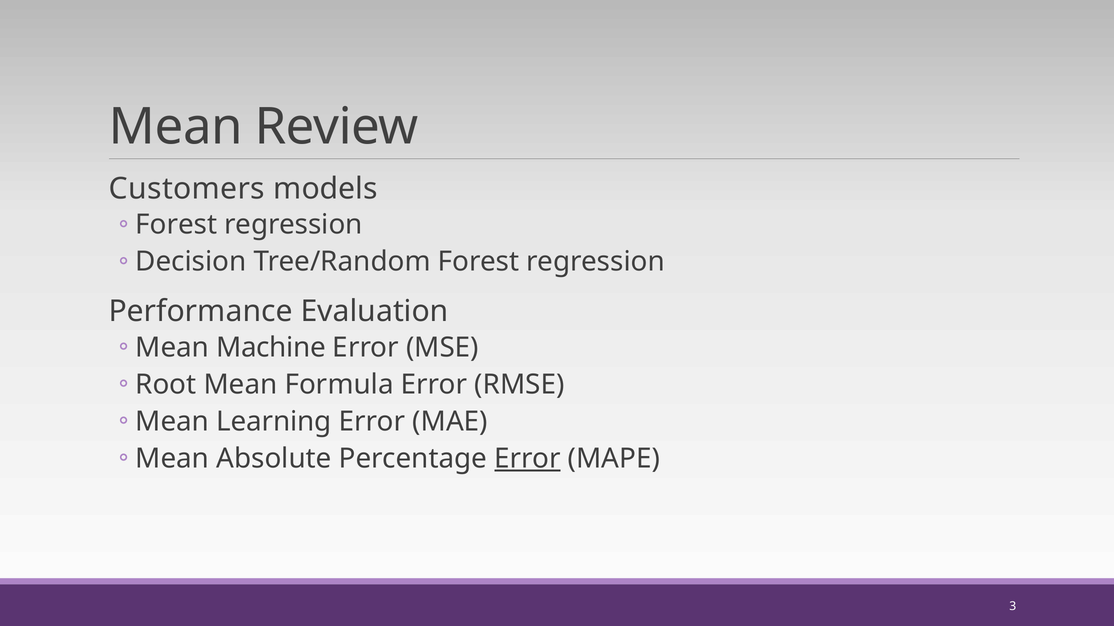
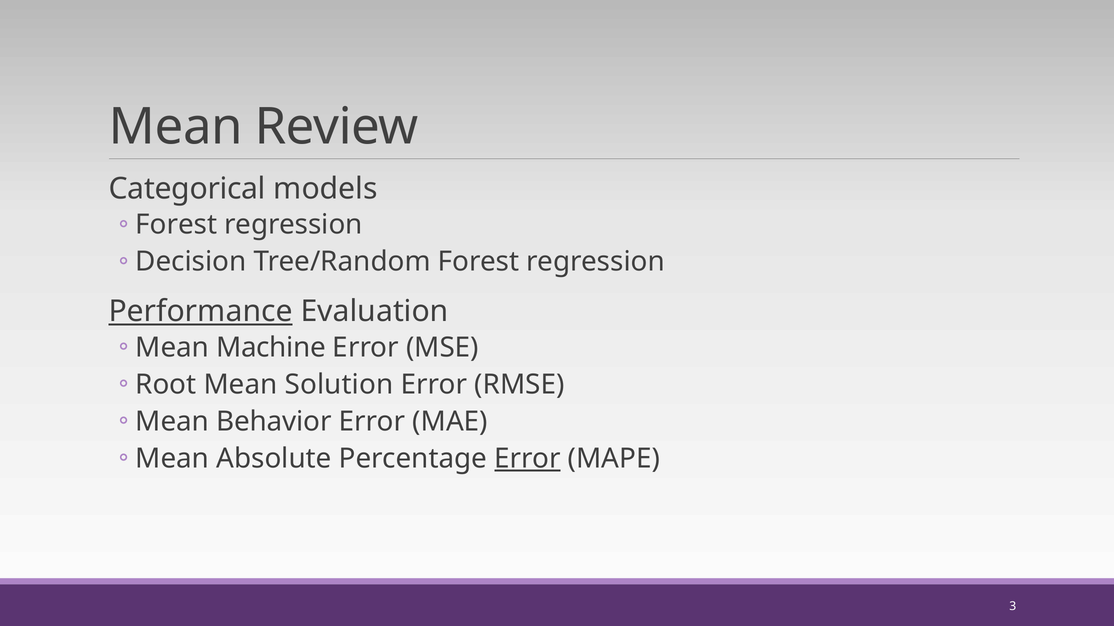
Customers: Customers -> Categorical
Performance underline: none -> present
Formula: Formula -> Solution
Learning: Learning -> Behavior
